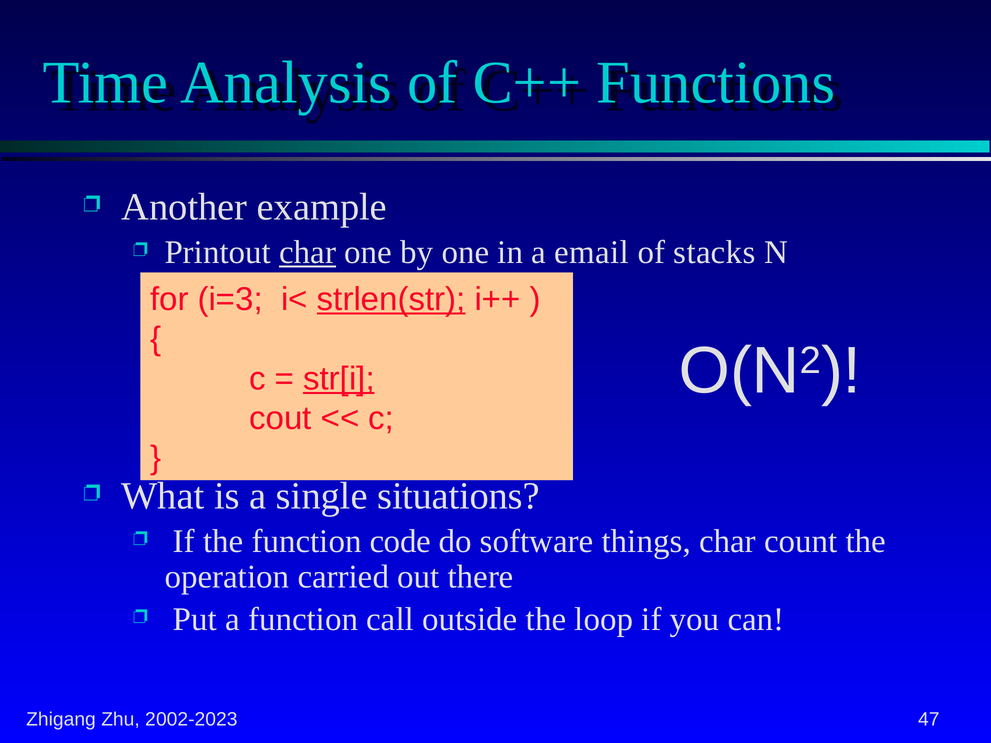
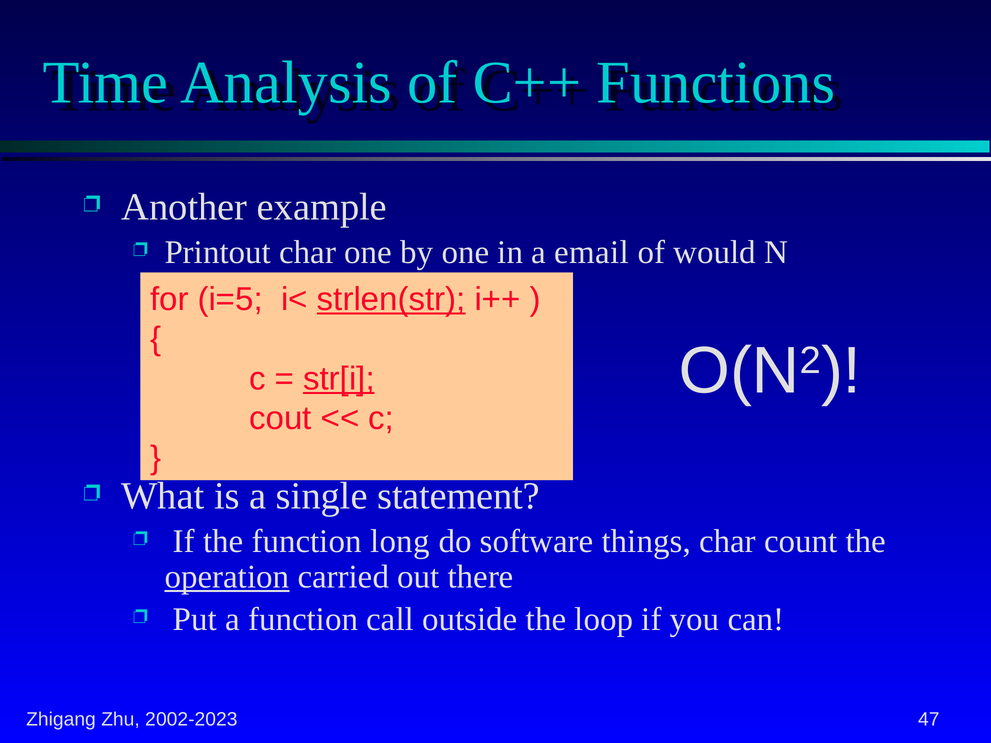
char at (308, 252) underline: present -> none
stacks: stacks -> would
i=3: i=3 -> i=5
situations: situations -> statement
code: code -> long
operation underline: none -> present
